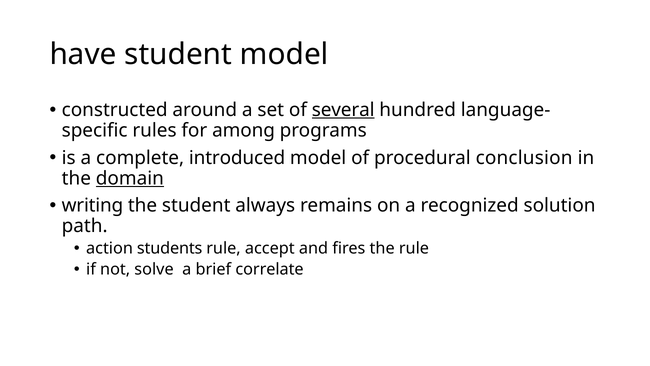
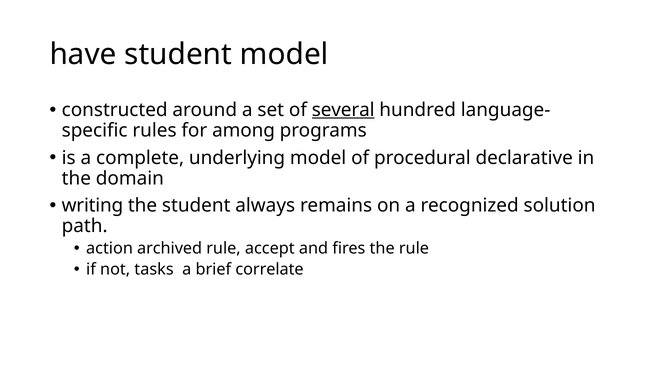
introduced: introduced -> underlying
conclusion: conclusion -> declarative
domain underline: present -> none
students: students -> archived
solve: solve -> tasks
